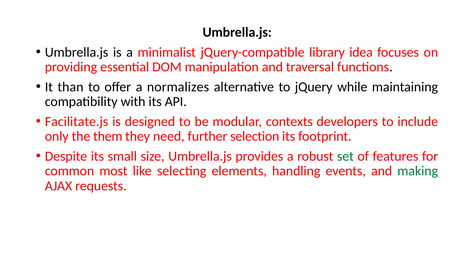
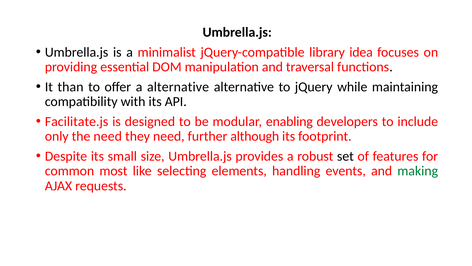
a normalizes: normalizes -> alternative
contexts: contexts -> enabling
the them: them -> need
selection: selection -> although
set colour: green -> black
